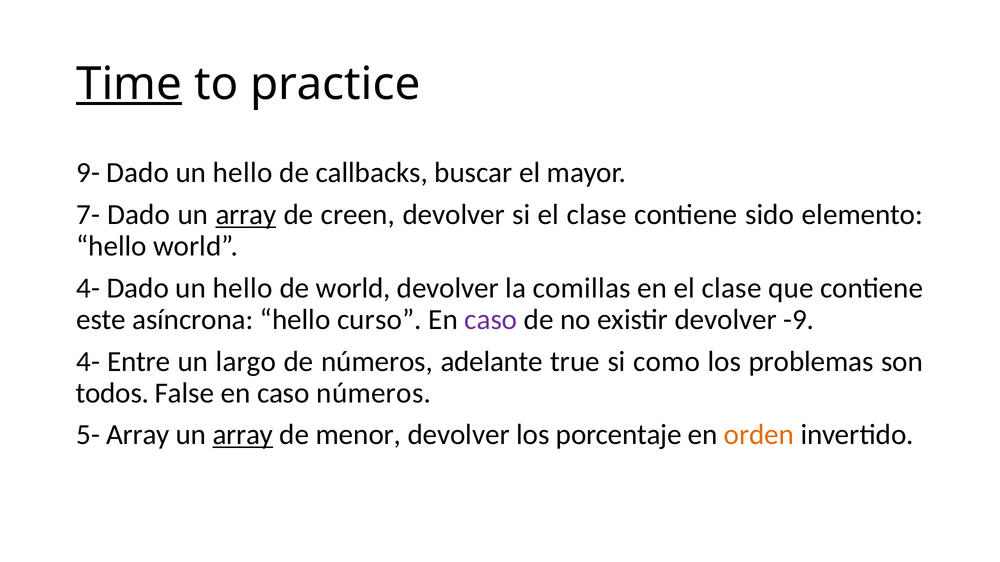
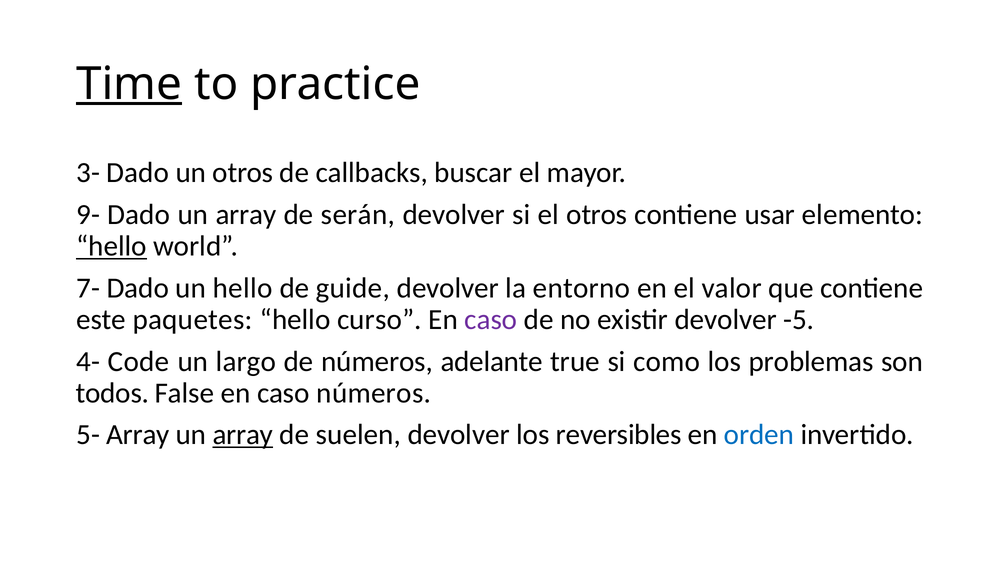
9-: 9- -> 3-
hello at (243, 173): hello -> otros
7-: 7- -> 9-
array at (246, 215) underline: present -> none
creen: creen -> serán
si el clase: clase -> otros
sido: sido -> usar
hello at (112, 246) underline: none -> present
4- at (88, 288): 4- -> 7-
de world: world -> guide
comillas: comillas -> entorno
en el clase: clase -> valor
asíncrona: asíncrona -> paquetes
-9: -9 -> -5
Entre: Entre -> Code
menor: menor -> suelen
porcentaje: porcentaje -> reversibles
orden colour: orange -> blue
